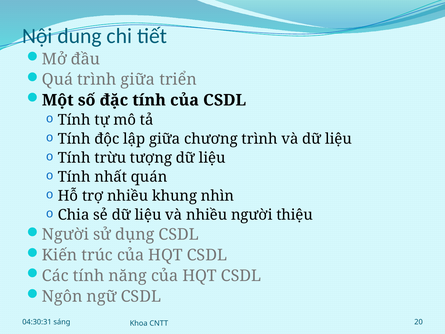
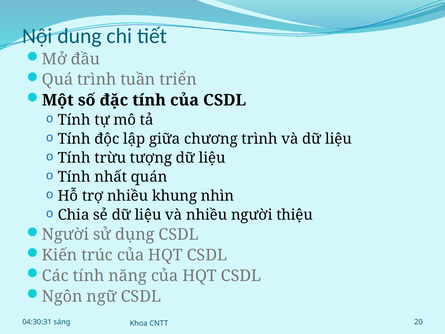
trình giữa: giữa -> tuần
